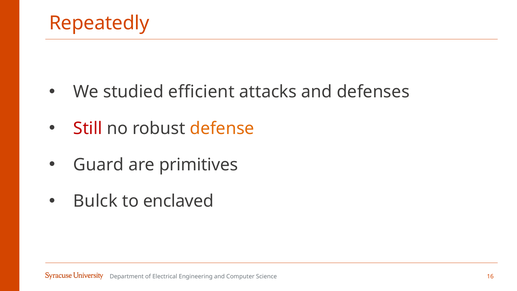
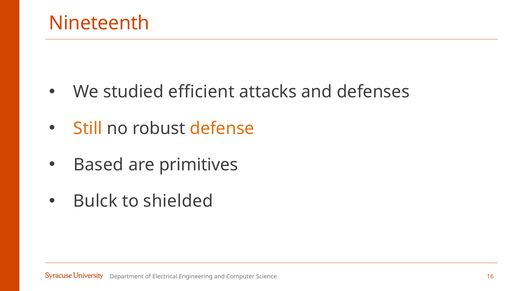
Repeatedly: Repeatedly -> Nineteenth
Still colour: red -> orange
Guard: Guard -> Based
enclaved: enclaved -> shielded
